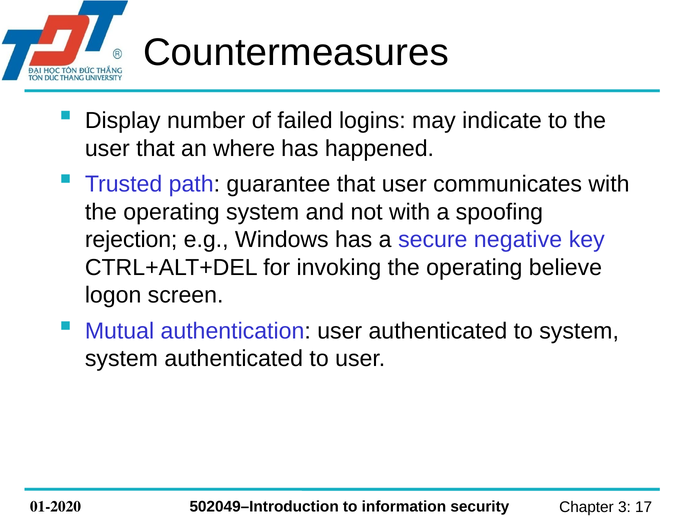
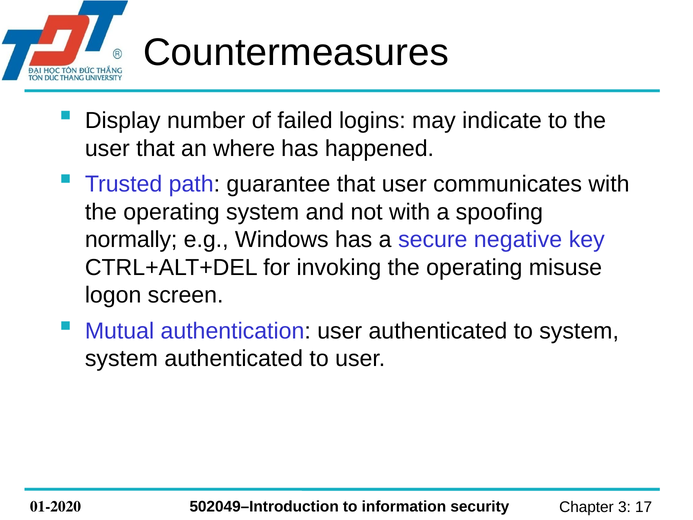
rejection: rejection -> normally
believe: believe -> misuse
